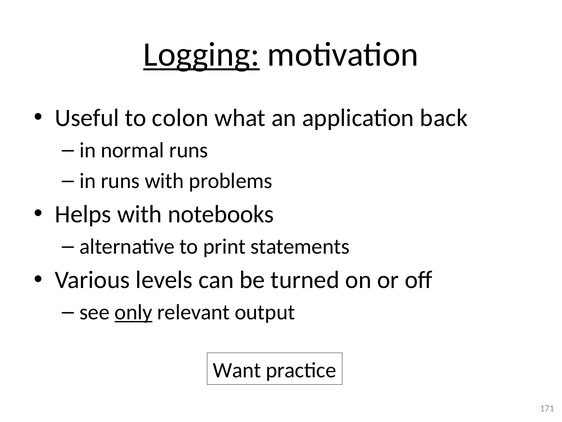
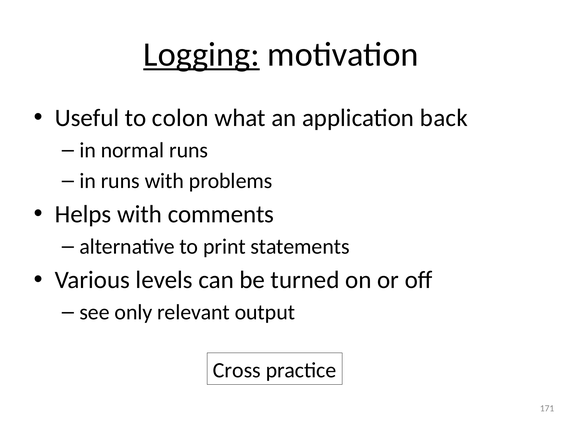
notebooks: notebooks -> comments
only underline: present -> none
Want: Want -> Cross
